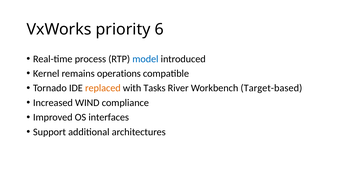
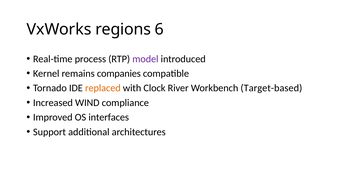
priority: priority -> regions
model colour: blue -> purple
operations: operations -> companies
Tasks: Tasks -> Clock
